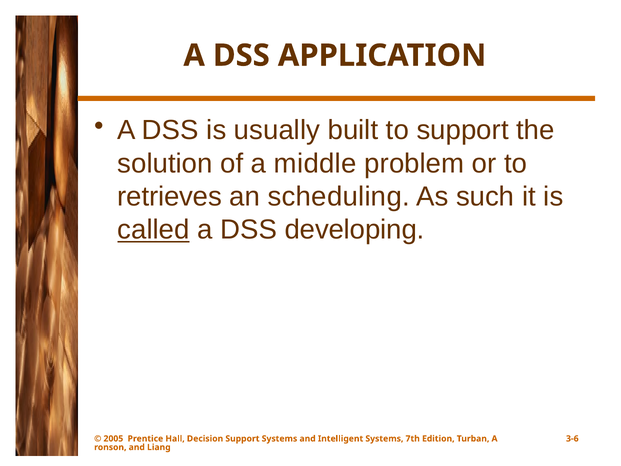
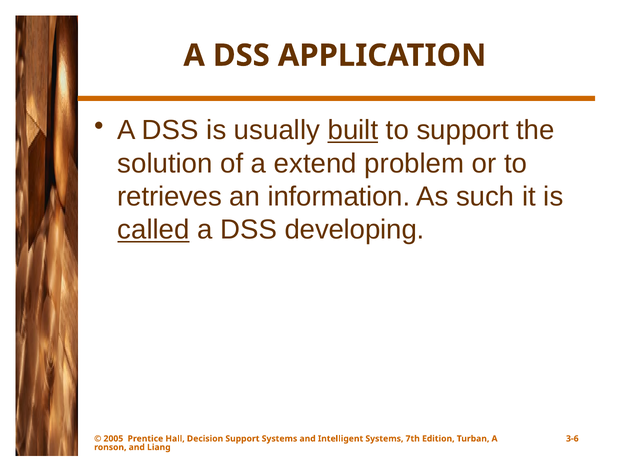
built underline: none -> present
middle: middle -> extend
scheduling: scheduling -> information
